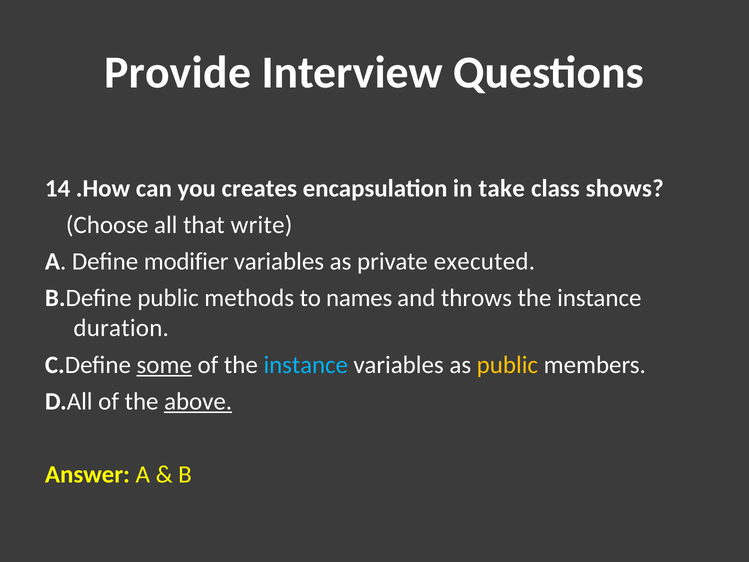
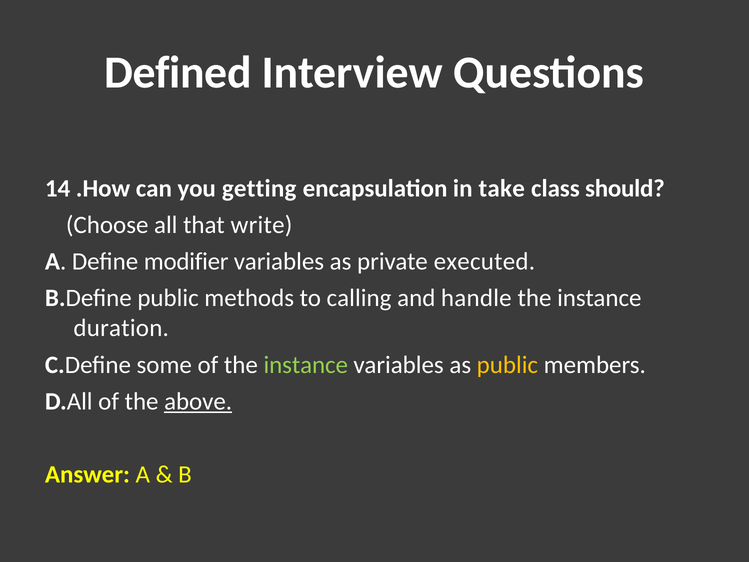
Provide: Provide -> Defined
creates: creates -> getting
shows: shows -> should
names: names -> calling
throws: throws -> handle
some underline: present -> none
instance at (306, 365) colour: light blue -> light green
